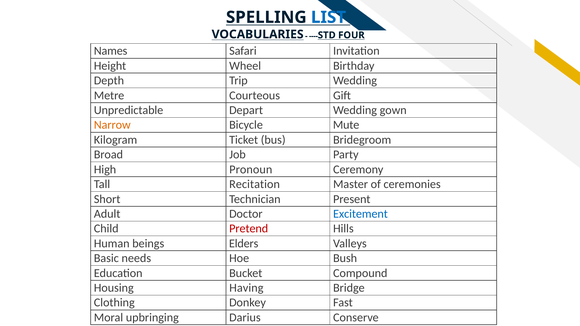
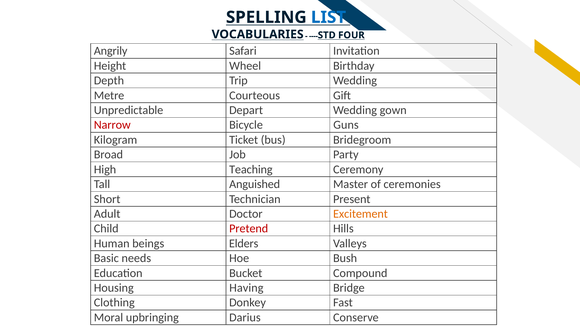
Names: Names -> Angrily
Narrow colour: orange -> red
Mute: Mute -> Guns
Pronoun: Pronoun -> Teaching
Recitation: Recitation -> Anguished
Excitement colour: blue -> orange
